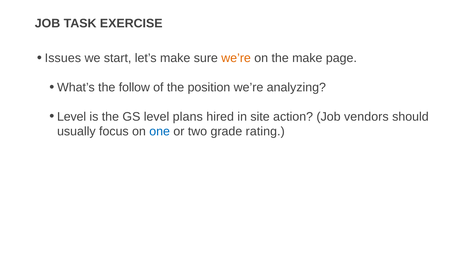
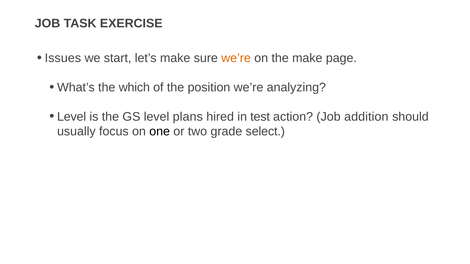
follow: follow -> which
site: site -> test
vendors: vendors -> addition
one colour: blue -> black
rating: rating -> select
